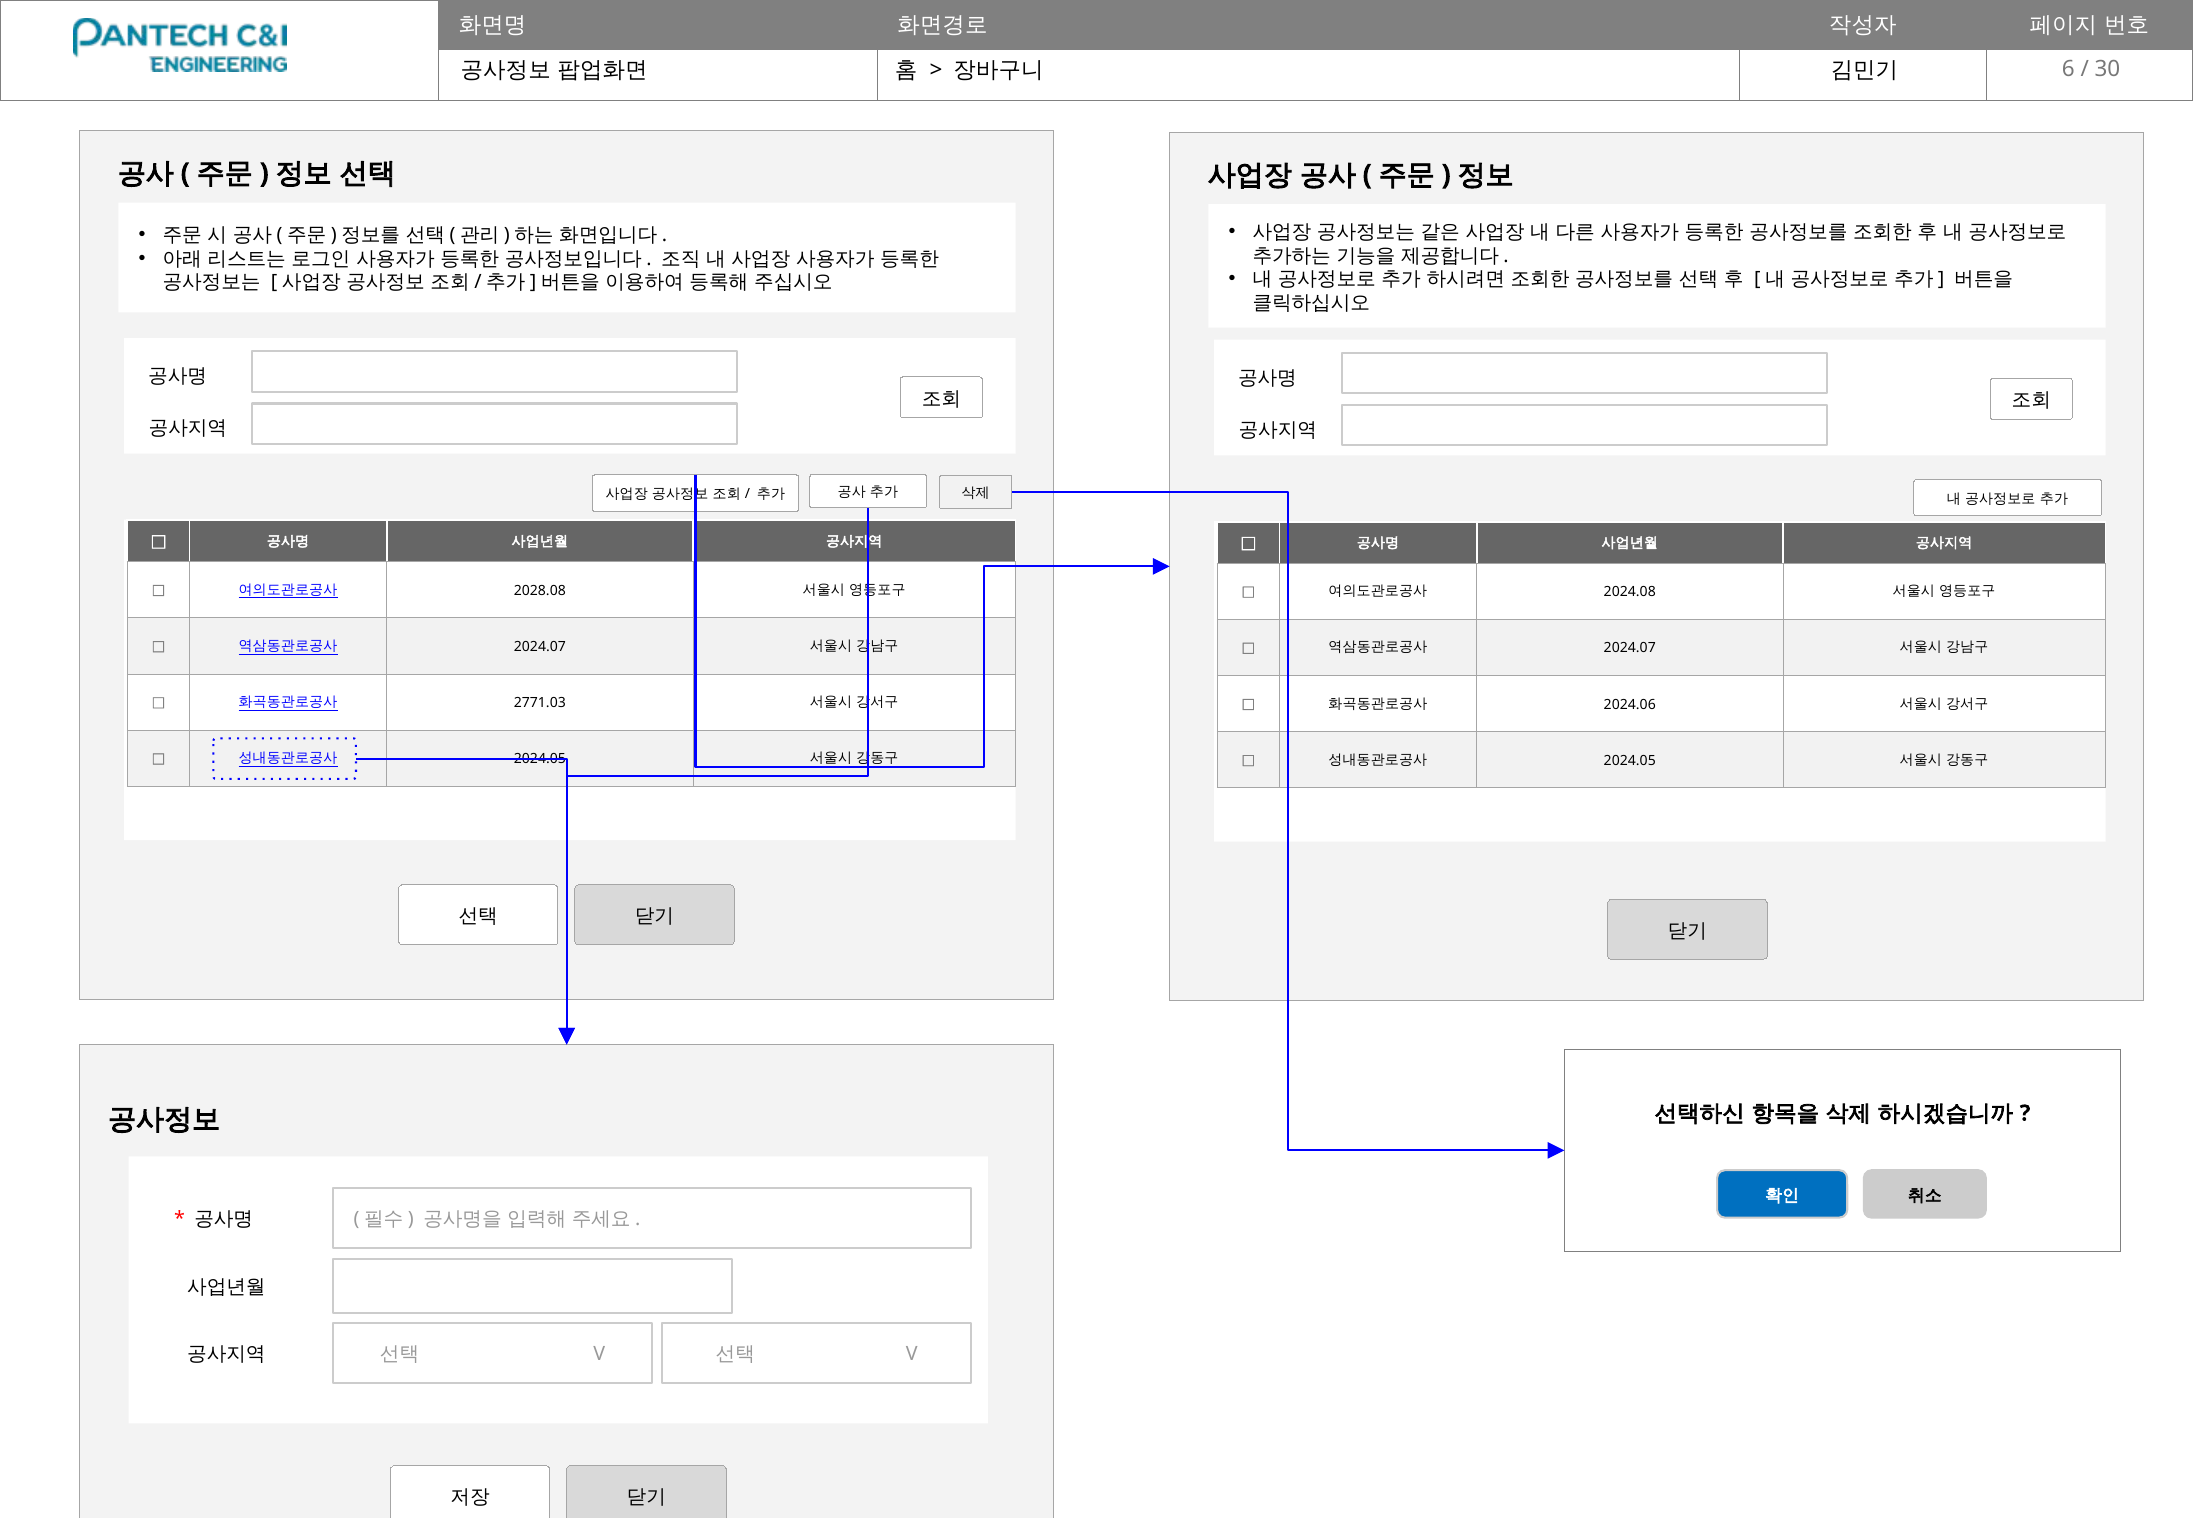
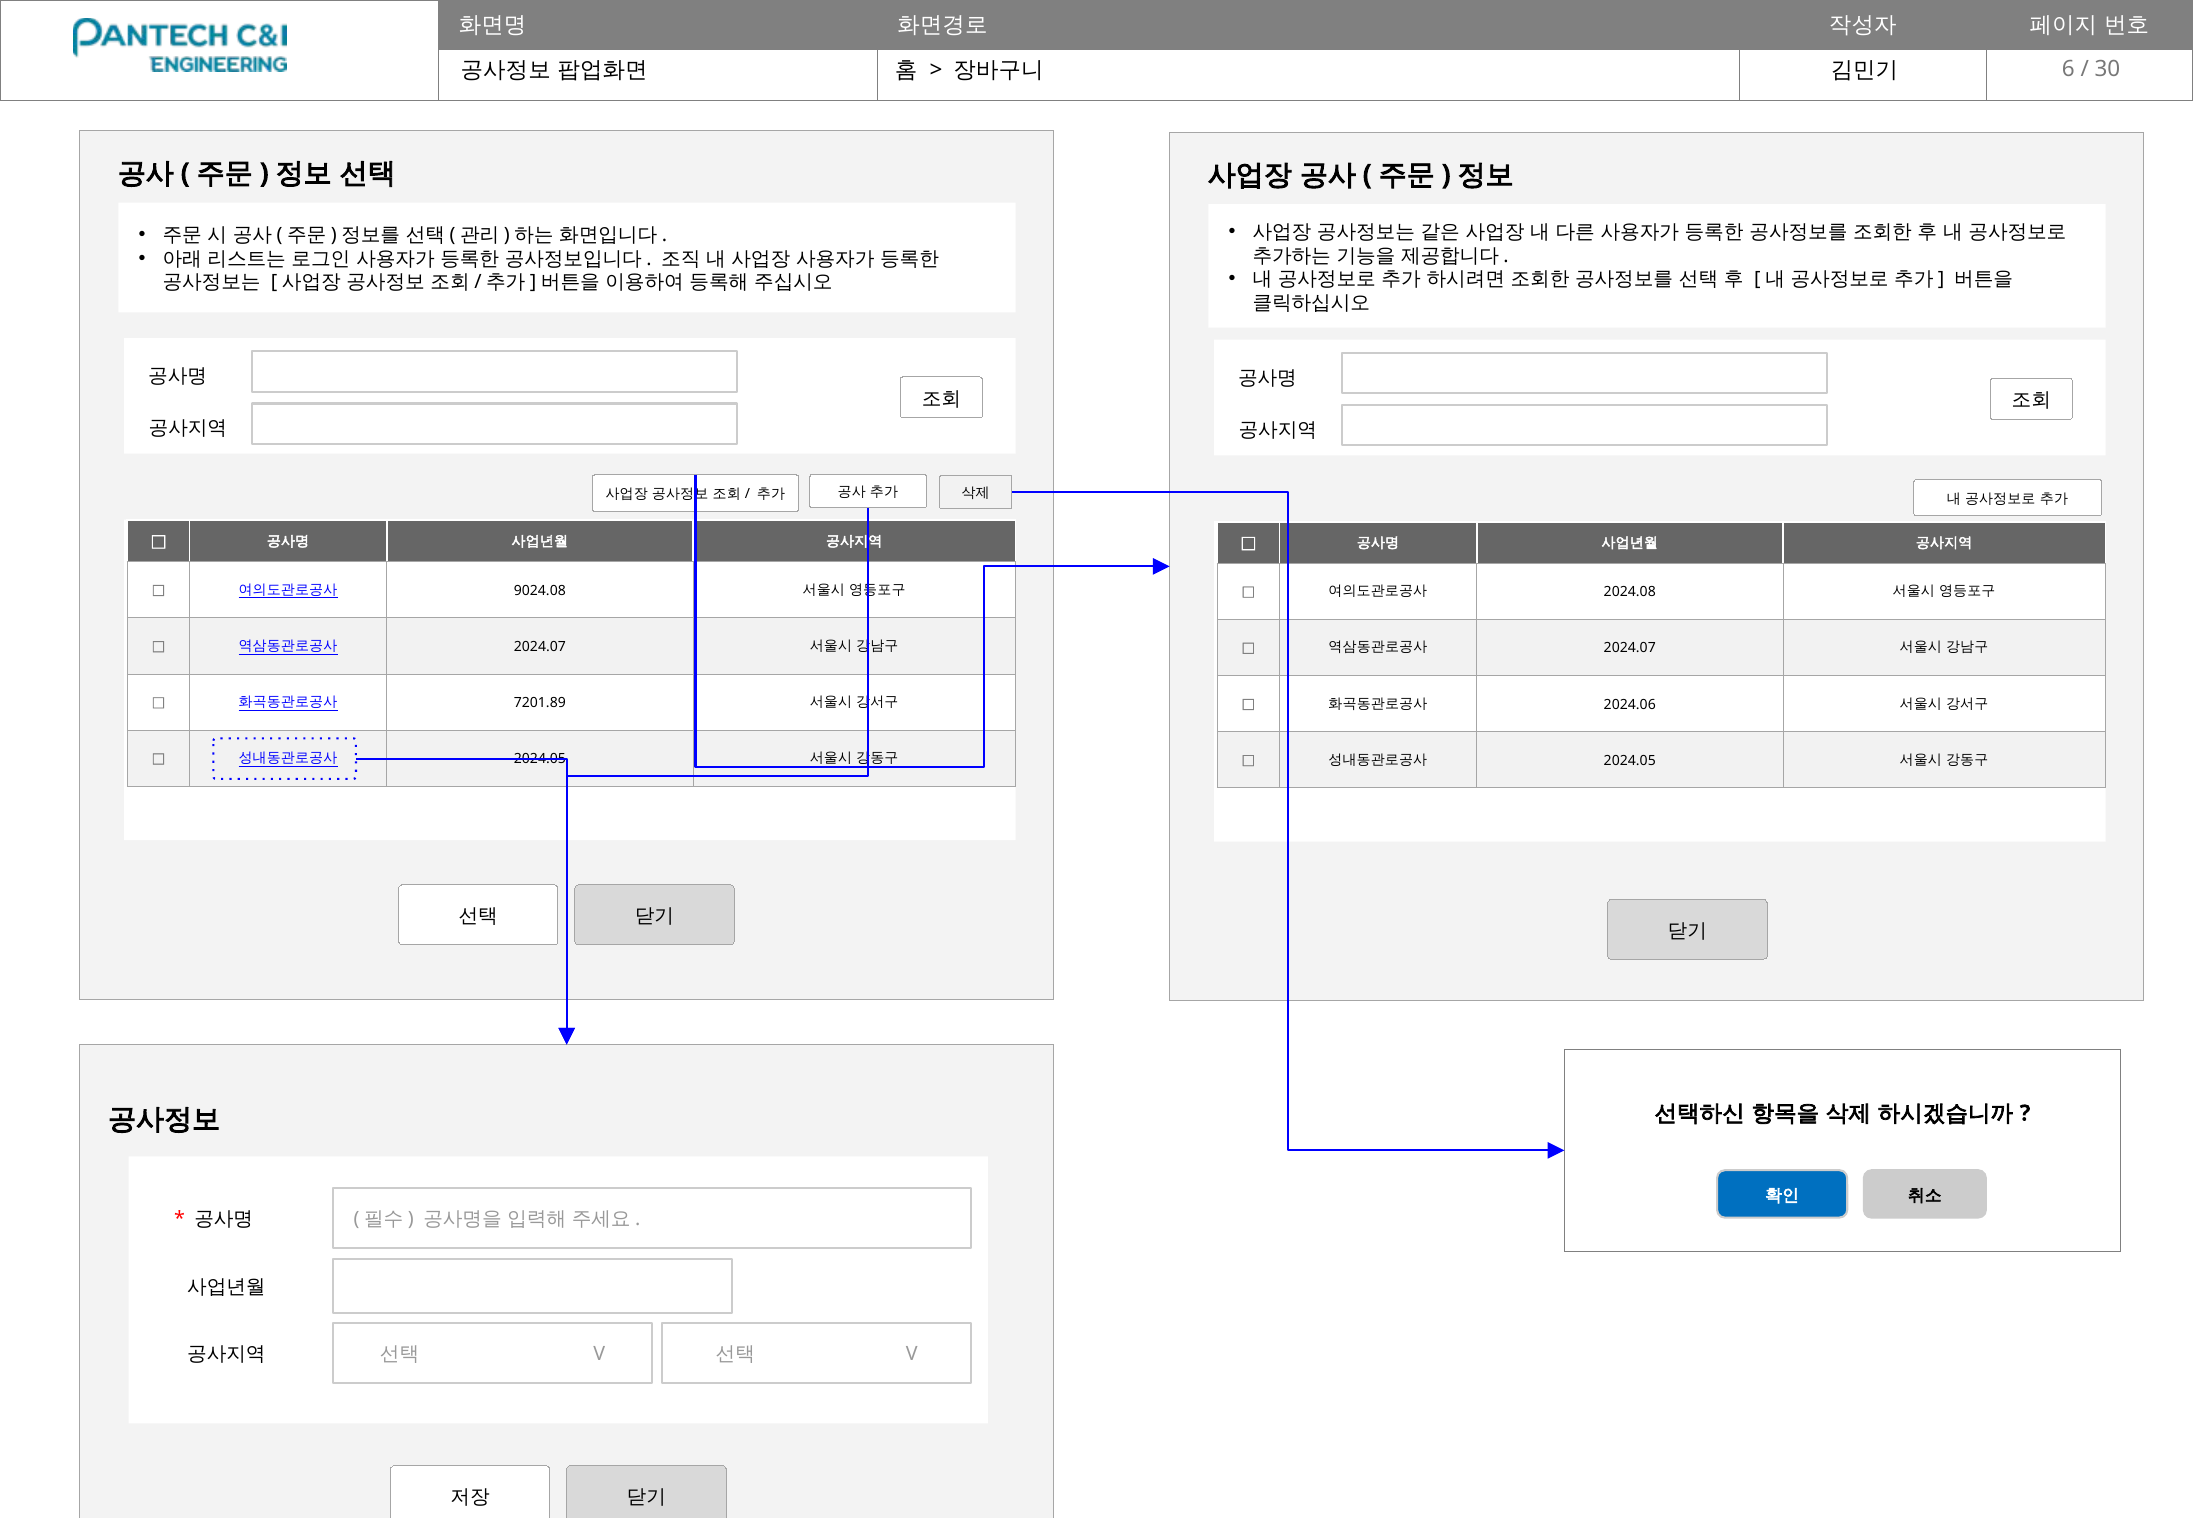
2028.08: 2028.08 -> 9024.08
2771.03: 2771.03 -> 7201.89
